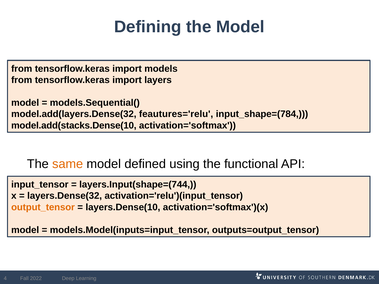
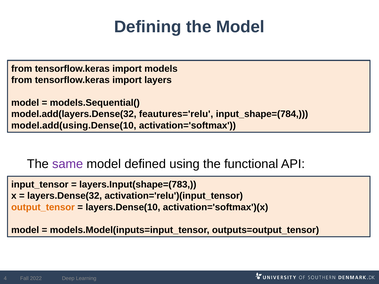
model.add(stacks.Dense(10: model.add(stacks.Dense(10 -> model.add(using.Dense(10
same colour: orange -> purple
layers.Input(shape=(744: layers.Input(shape=(744 -> layers.Input(shape=(783
